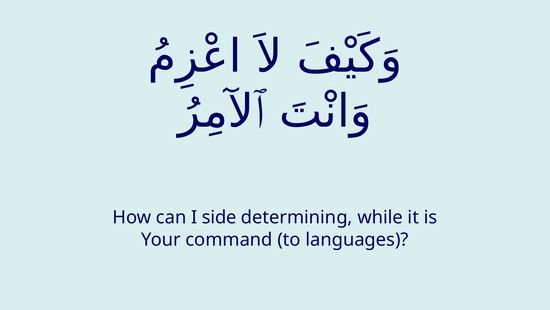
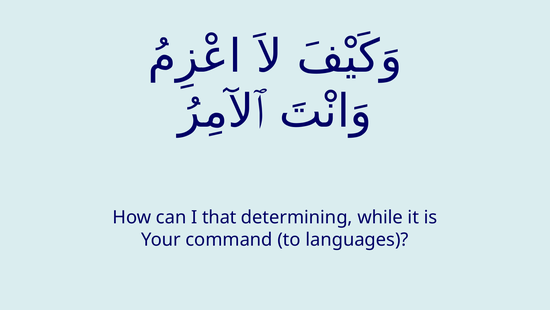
side: side -> that
